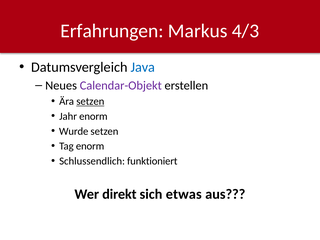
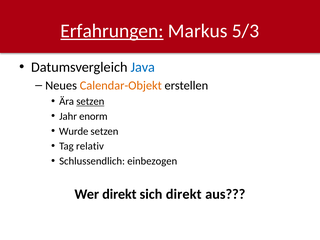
Erfahrungen underline: none -> present
4/3: 4/3 -> 5/3
Calendar-Objekt colour: purple -> orange
Tag enorm: enorm -> relativ
funktioniert: funktioniert -> einbezogen
sich etwas: etwas -> direkt
